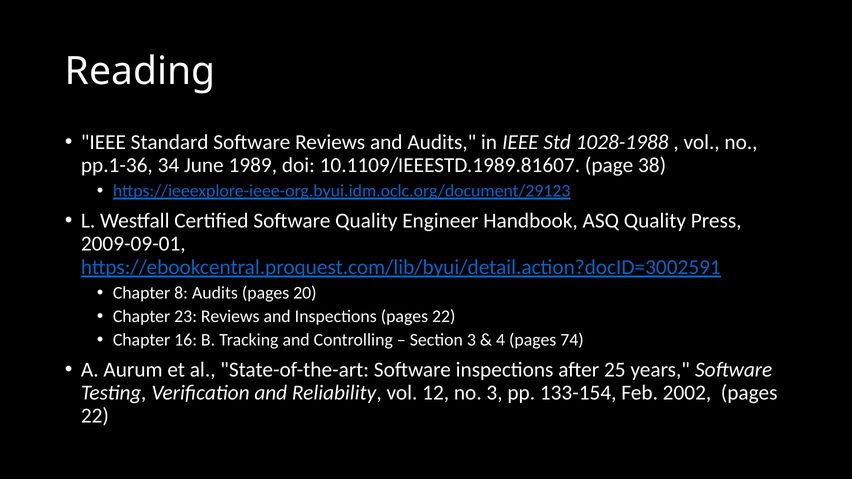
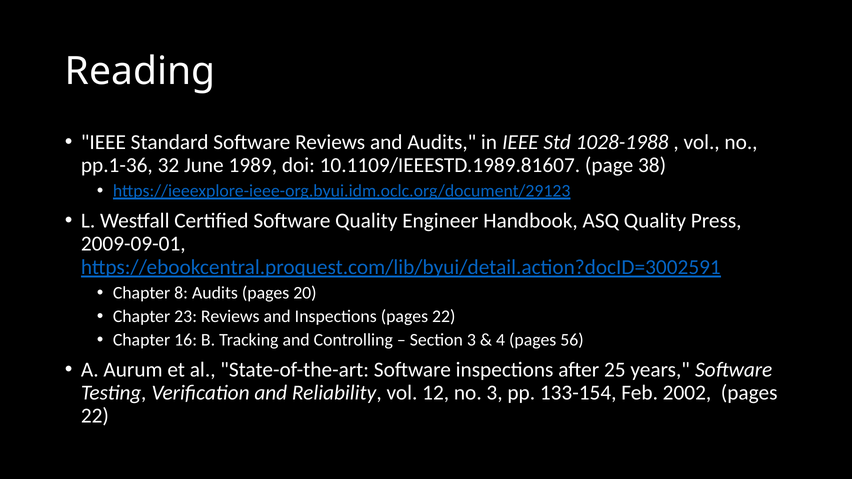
34: 34 -> 32
74: 74 -> 56
